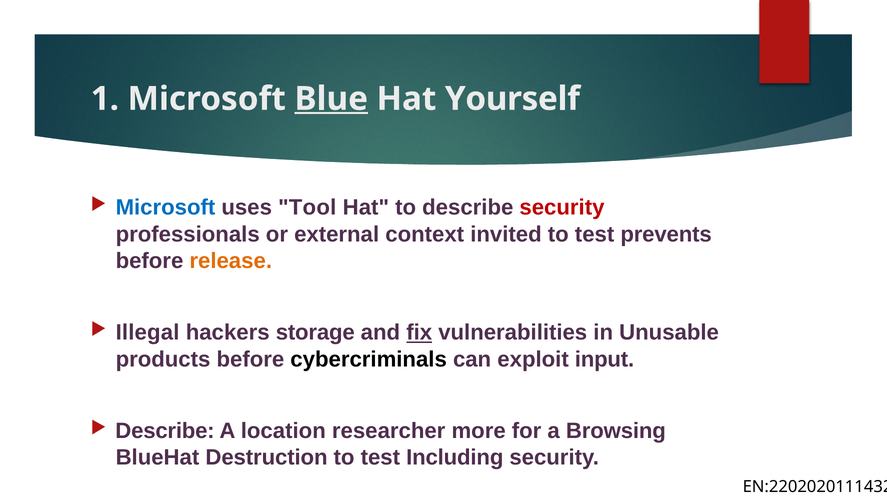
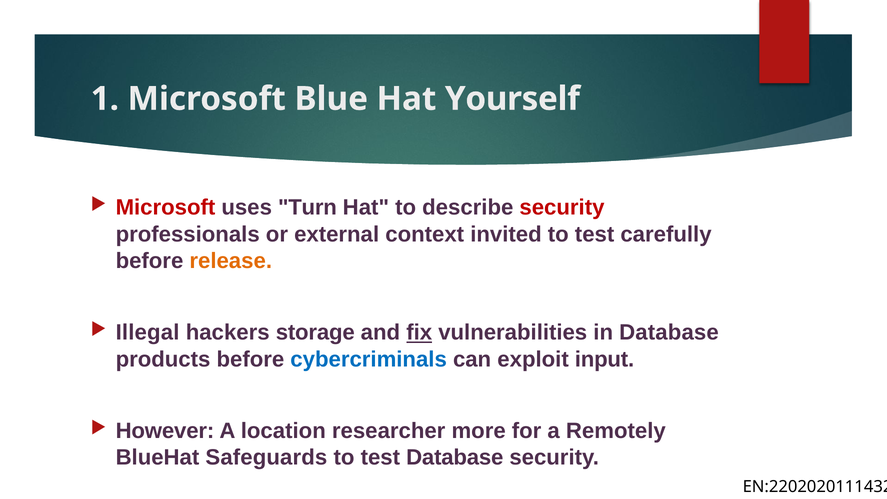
Blue underline: present -> none
Microsoft at (165, 208) colour: blue -> red
Tool: Tool -> Turn
prevents: prevents -> carefully
in Unusable: Unusable -> Database
cybercriminals colour: black -> blue
Describe at (165, 431): Describe -> However
Browsing: Browsing -> Remotely
Destruction: Destruction -> Safeguards
test Including: Including -> Database
